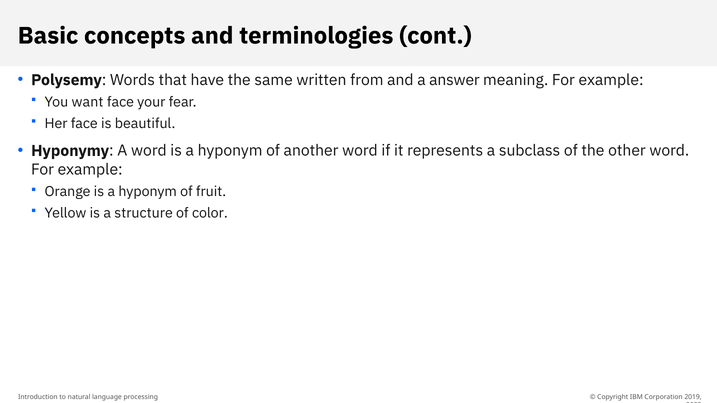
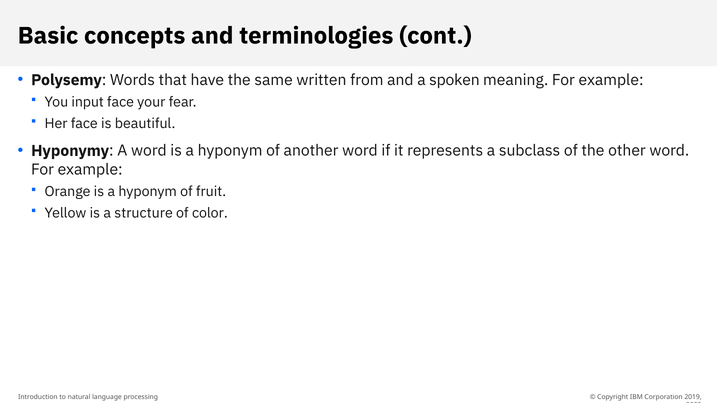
answer: answer -> spoken
want: want -> input
